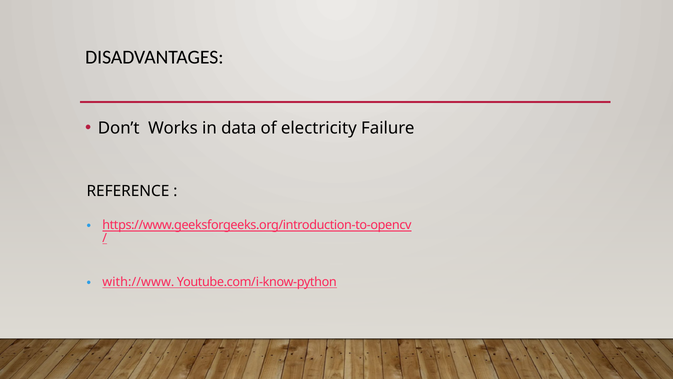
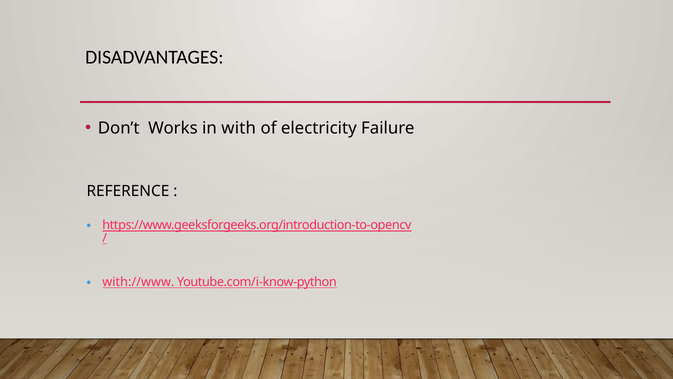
data: data -> with
